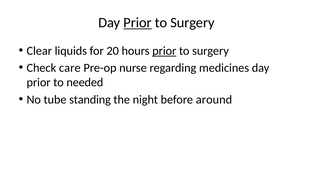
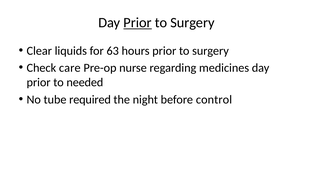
20: 20 -> 63
prior at (164, 51) underline: present -> none
standing: standing -> required
around: around -> control
